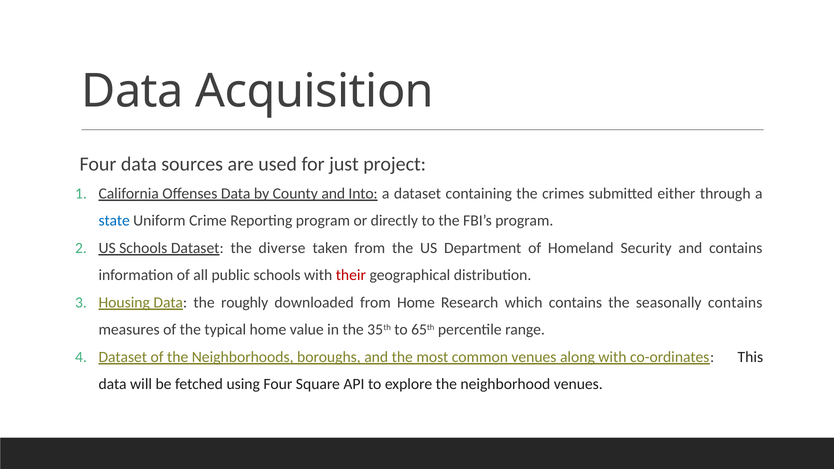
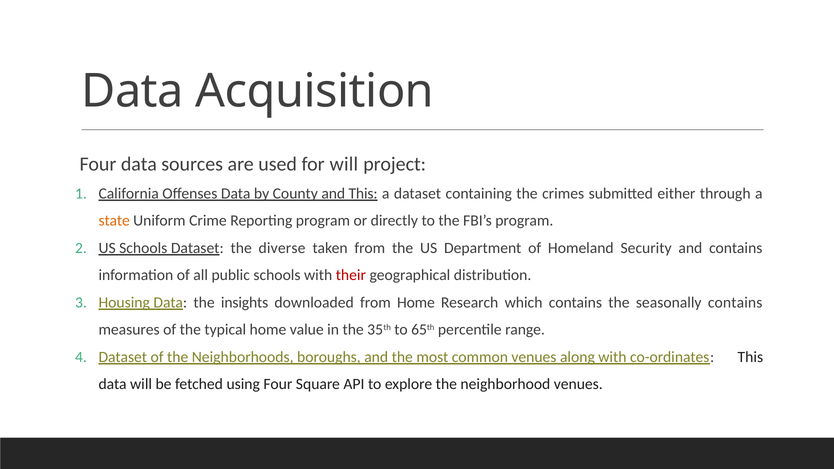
for just: just -> will
and Into: Into -> This
state colour: blue -> orange
roughly: roughly -> insights
